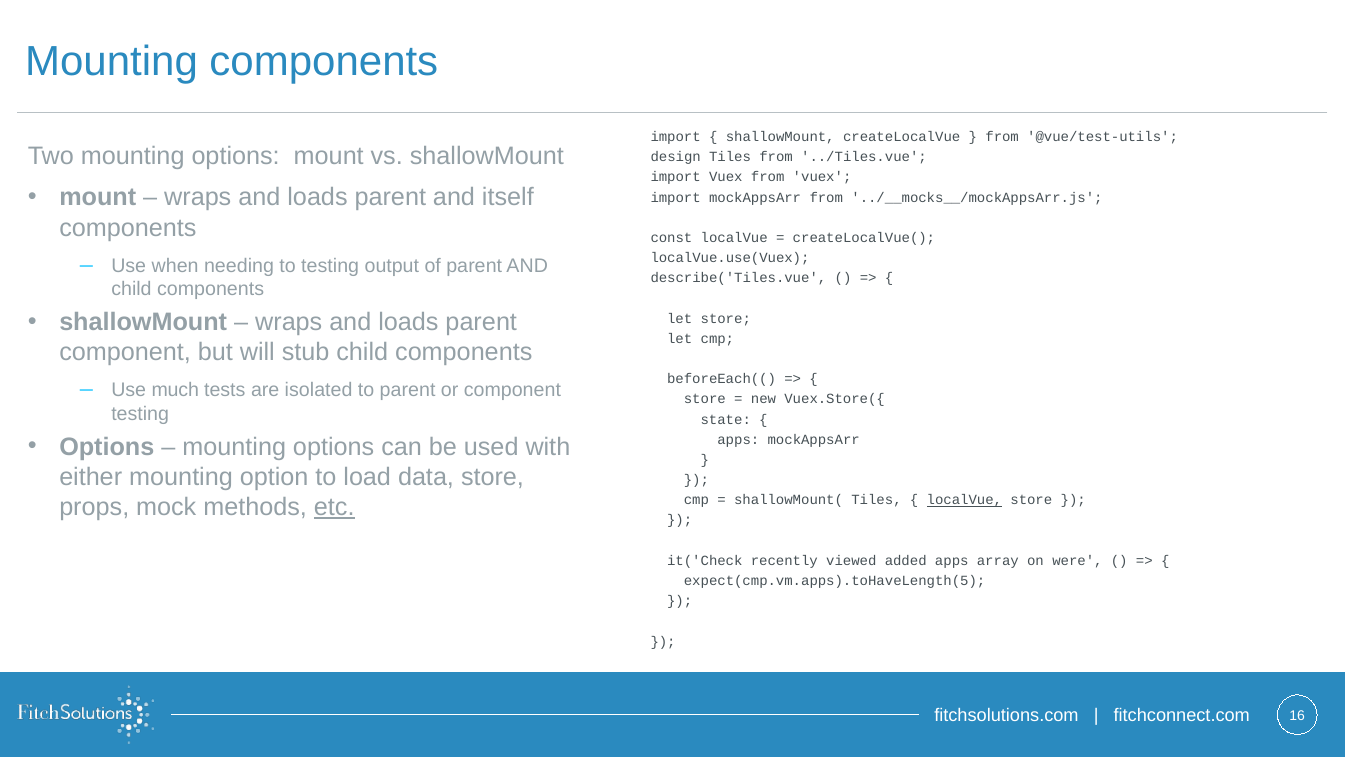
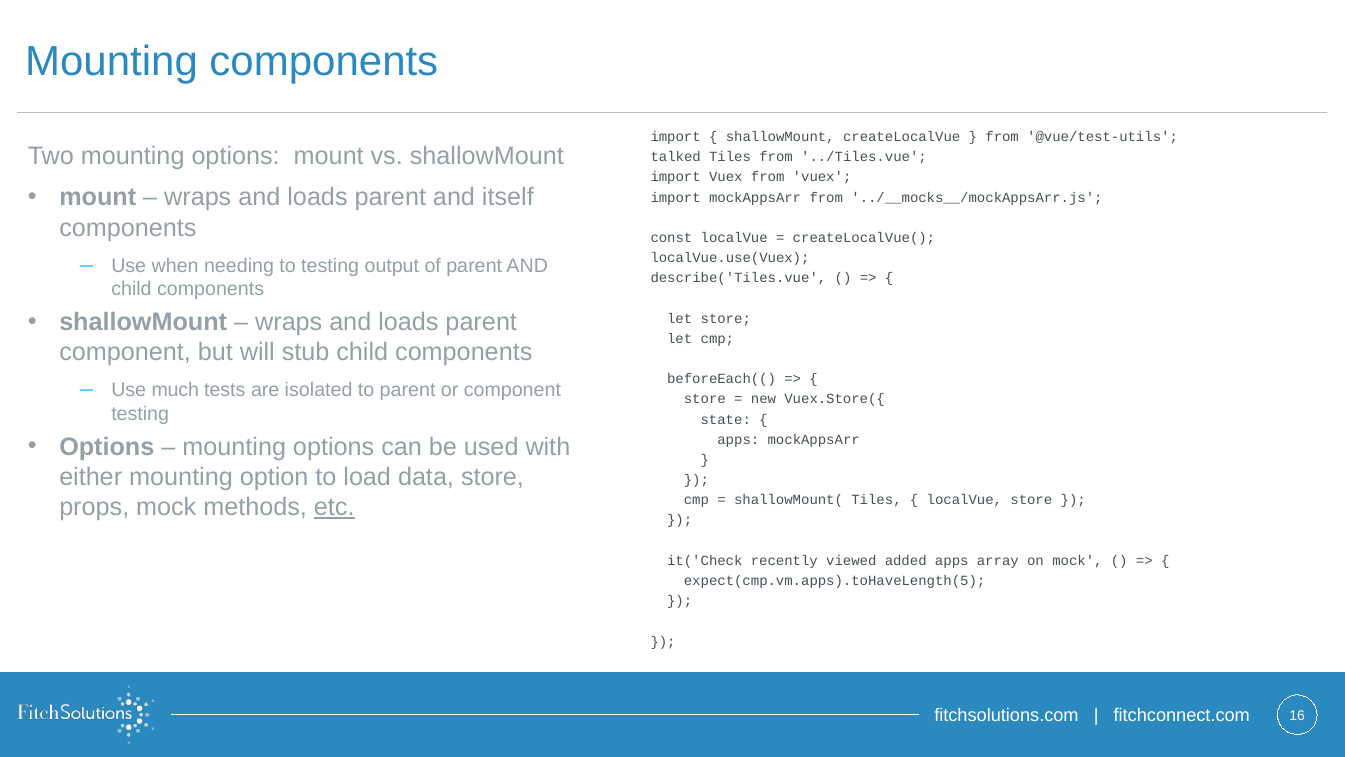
design: design -> talked
localVue at (964, 500) underline: present -> none
on were: were -> mock
